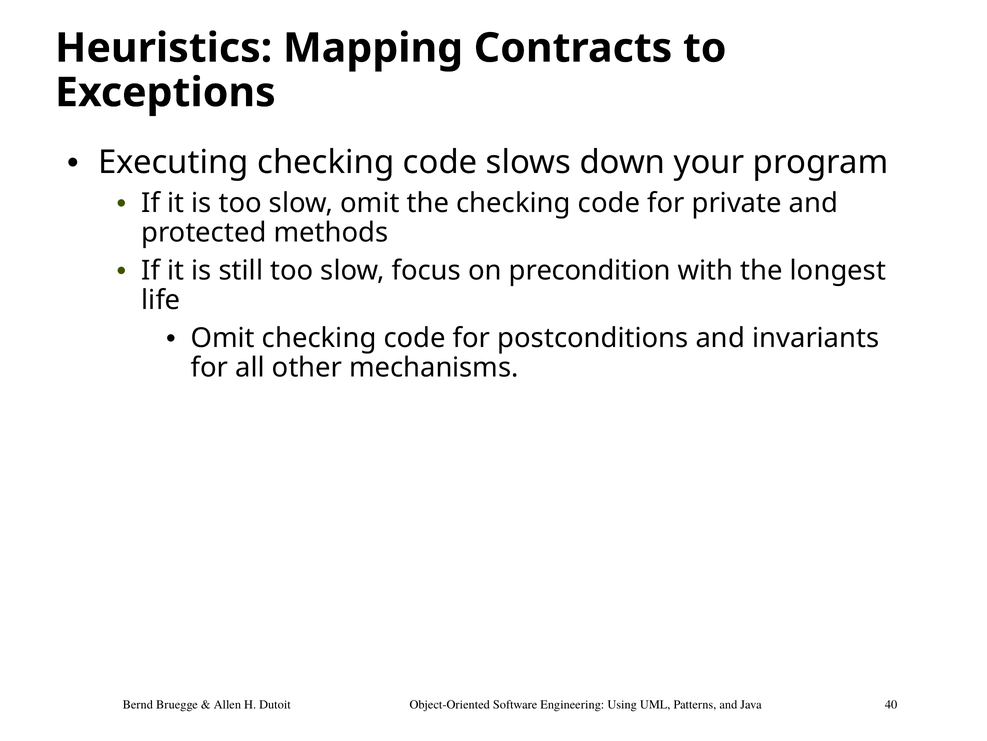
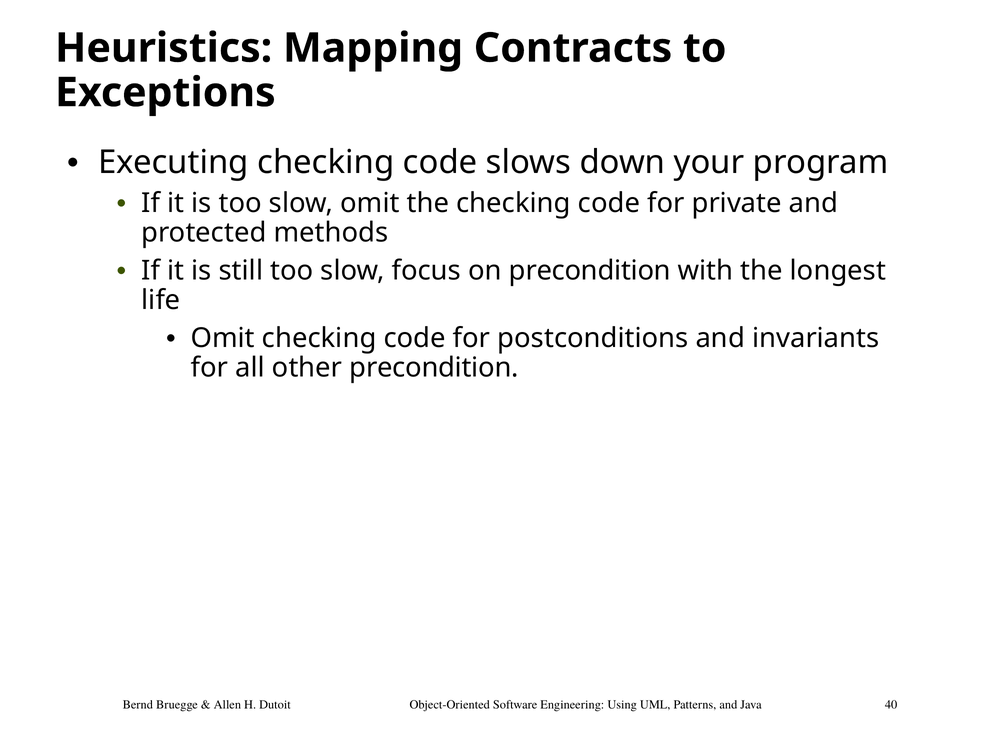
other mechanisms: mechanisms -> precondition
